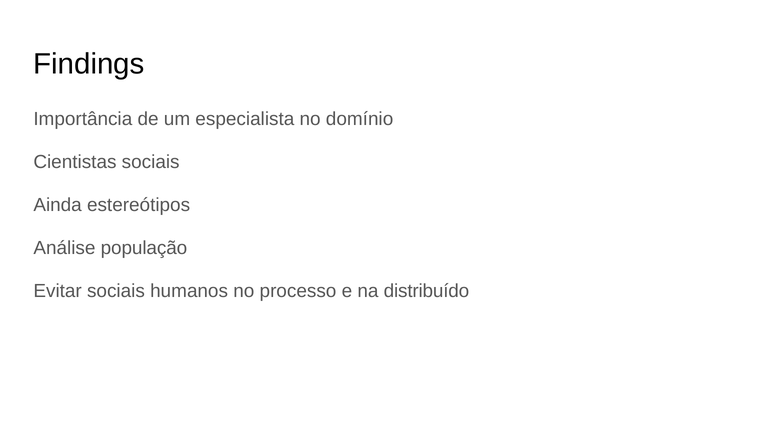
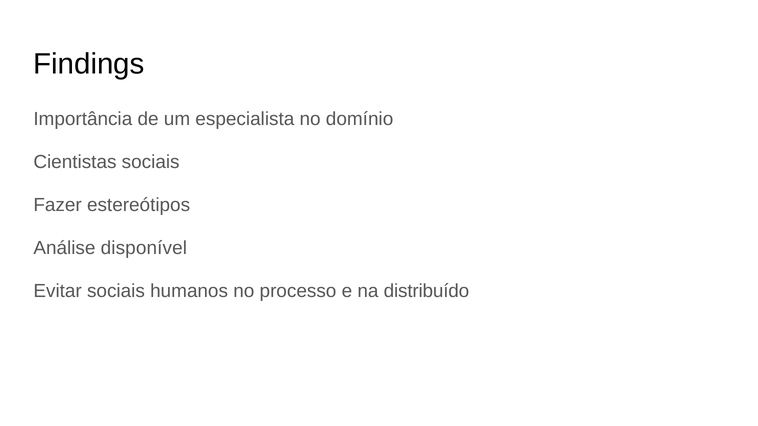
Ainda: Ainda -> Fazer
população: população -> disponível
